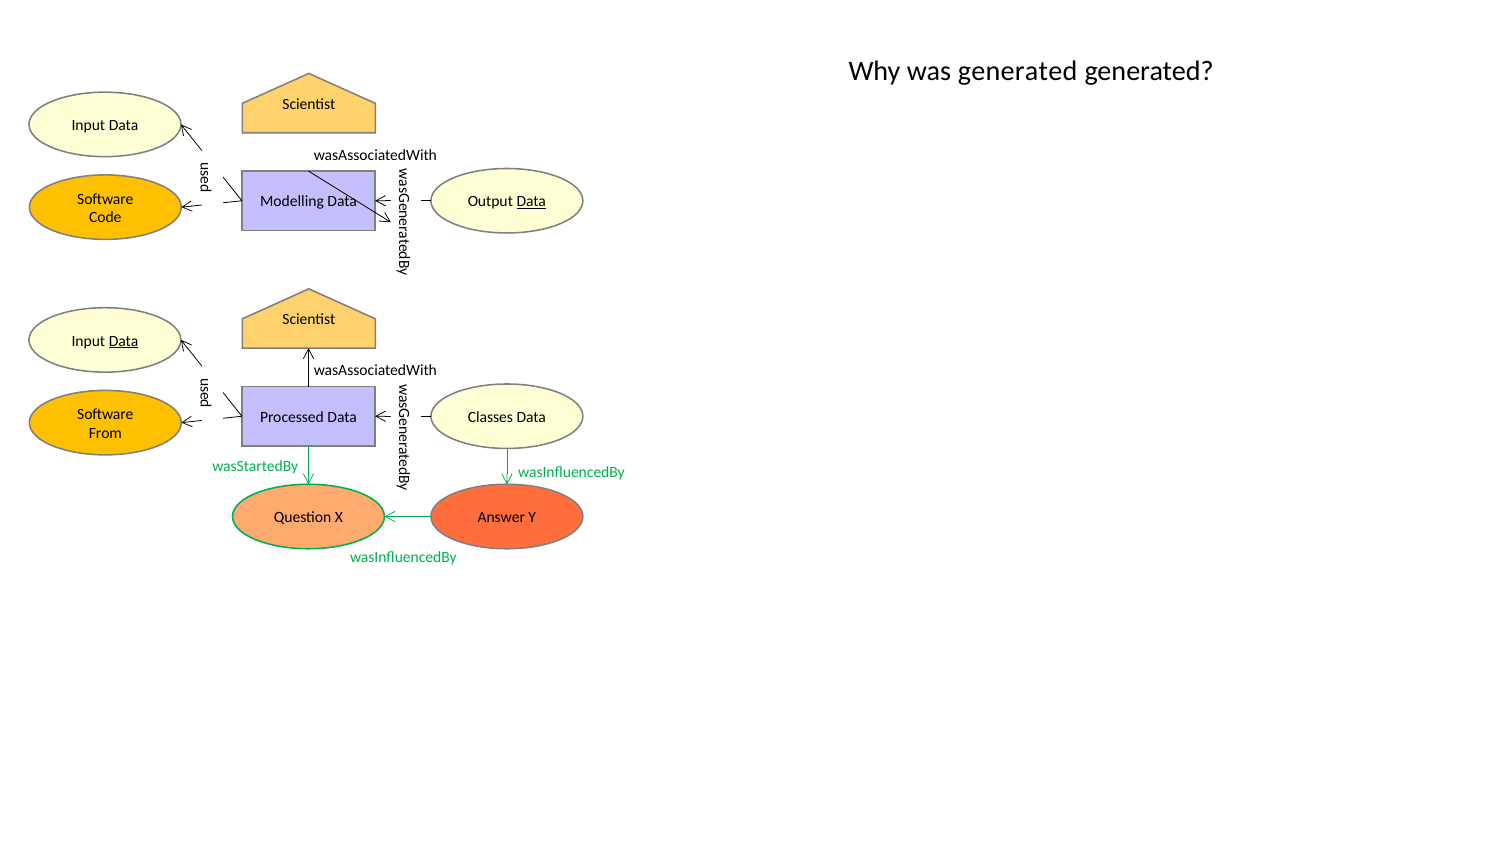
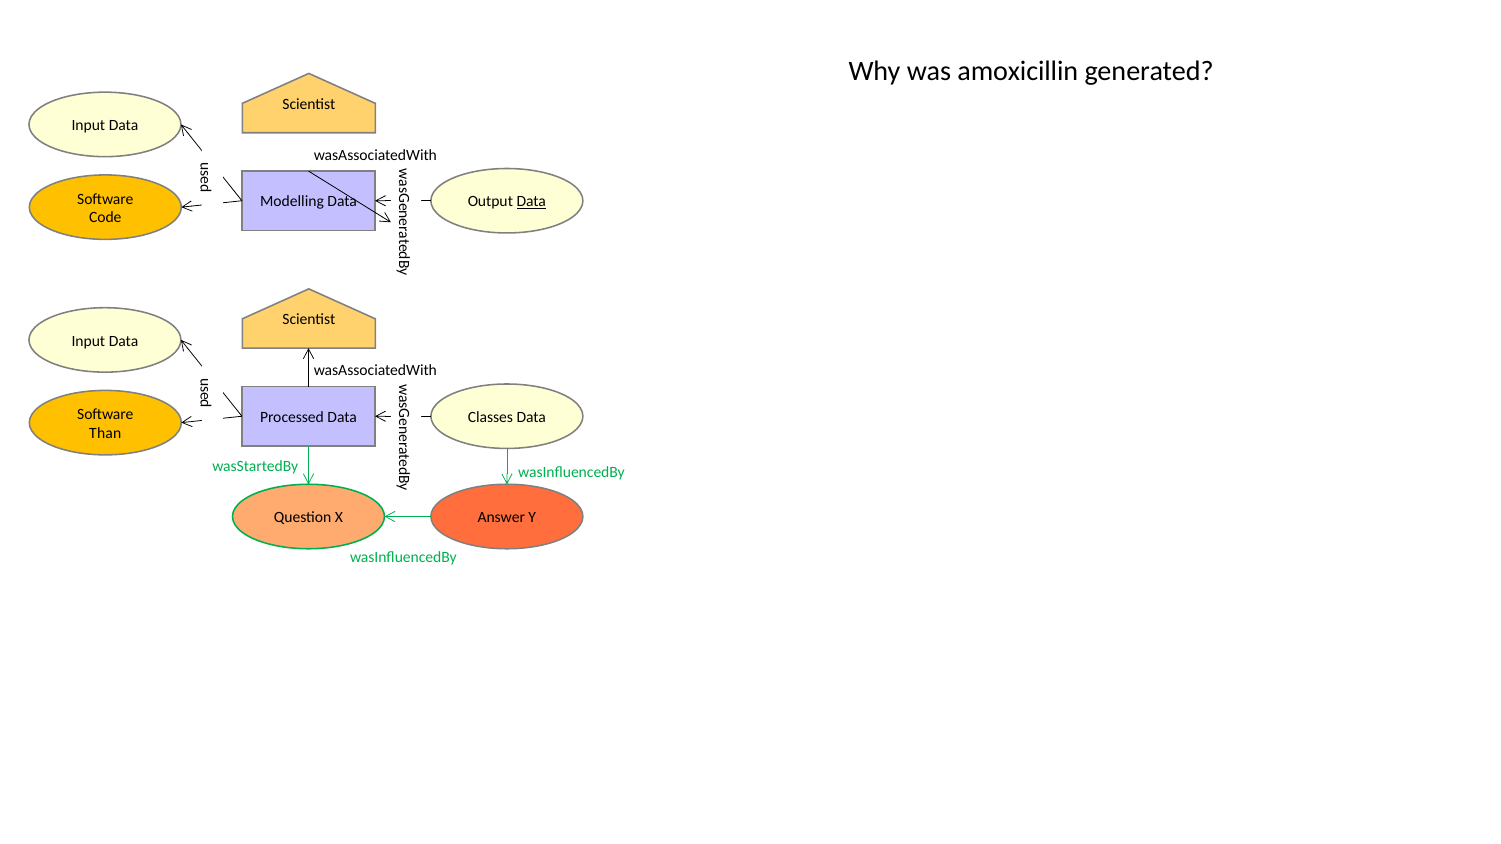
was generated: generated -> amoxicillin
Data at (124, 341) underline: present -> none
From: From -> Than
